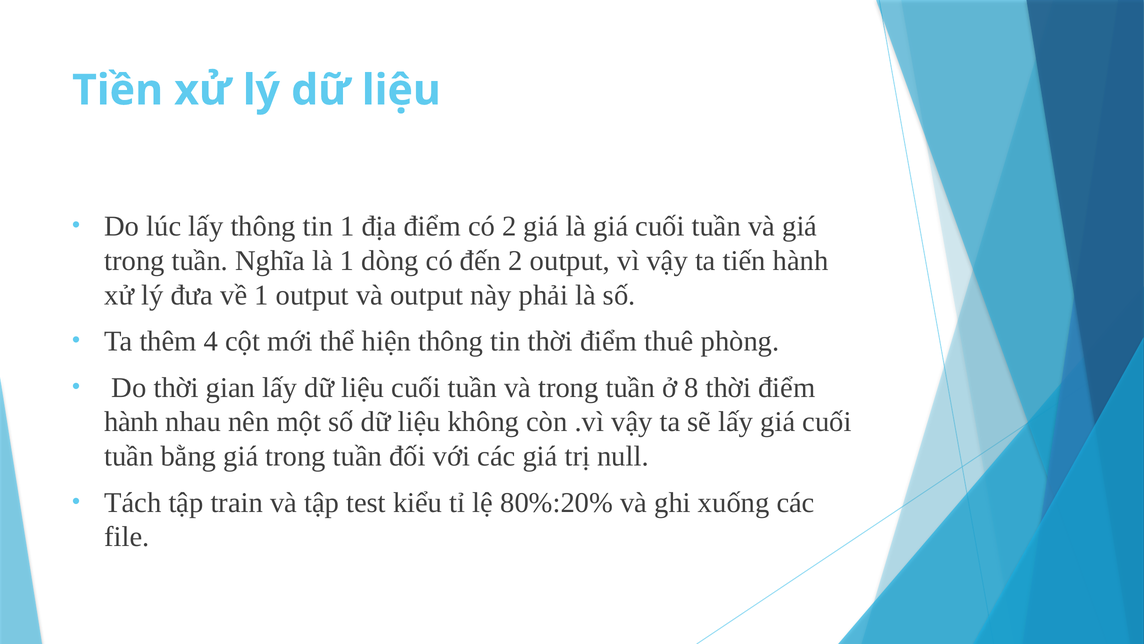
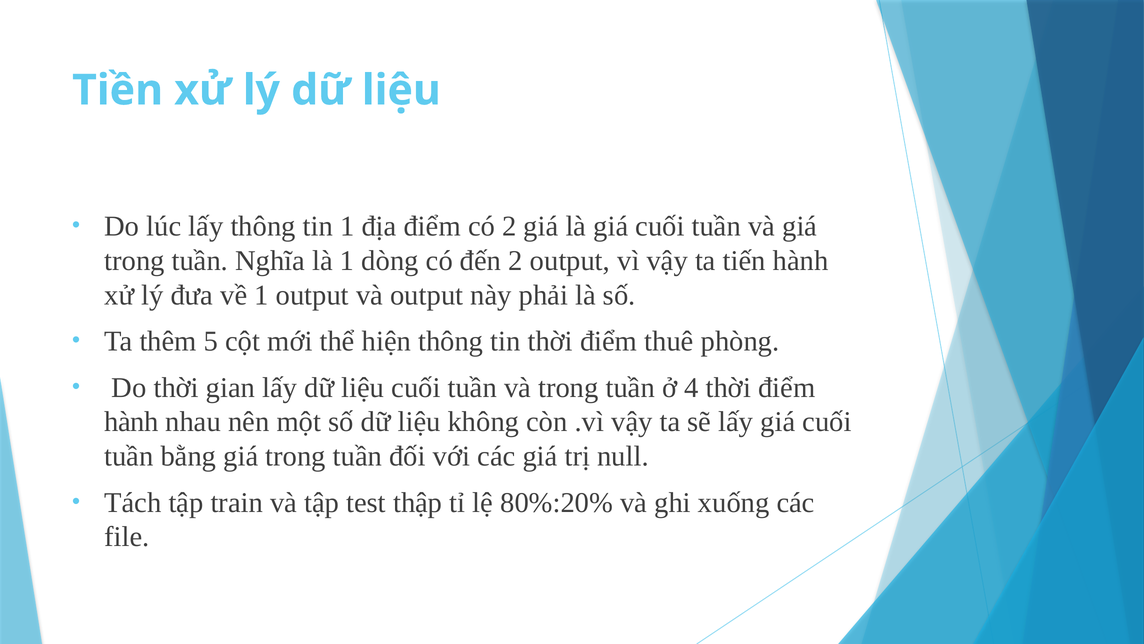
4: 4 -> 5
8: 8 -> 4
kiểu: kiểu -> thập
